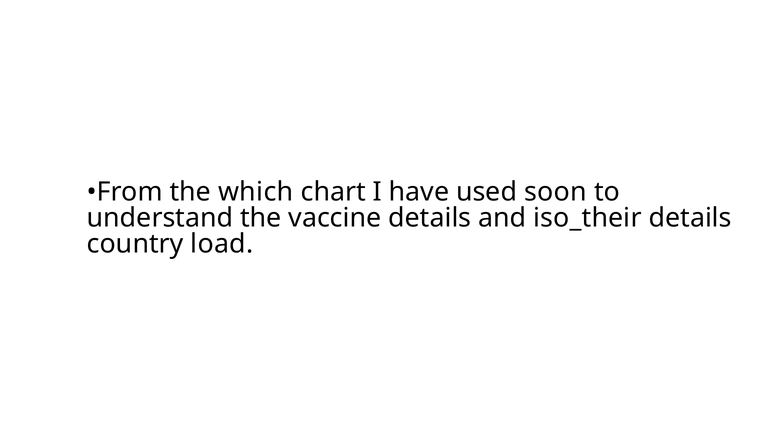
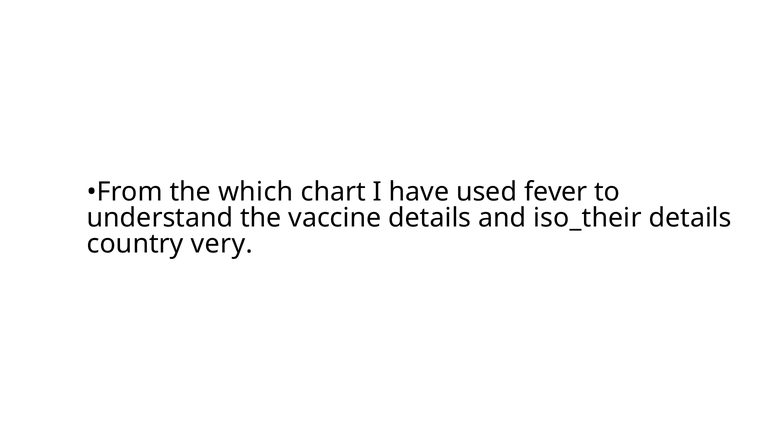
soon: soon -> fever
load: load -> very
